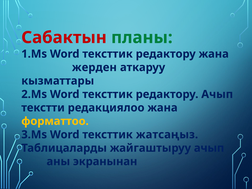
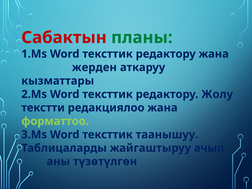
редактору Ачып: Ачып -> Жолу
форматтоо colour: yellow -> light green
жатсаңыз: жатсаңыз -> таанышуу
экранынан: экранынан -> түзөтүлгөн
